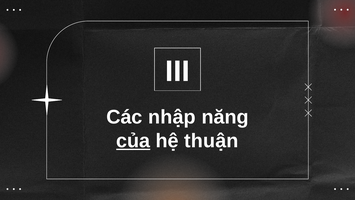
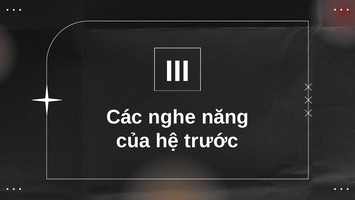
nhập: nhập -> nghe
của underline: present -> none
thuận: thuận -> trước
